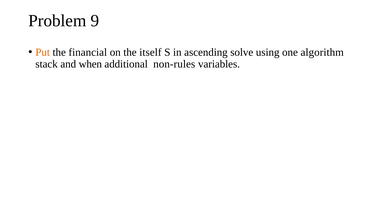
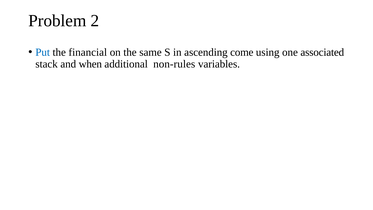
9: 9 -> 2
Put colour: orange -> blue
itself: itself -> same
solve: solve -> come
algorithm: algorithm -> associated
